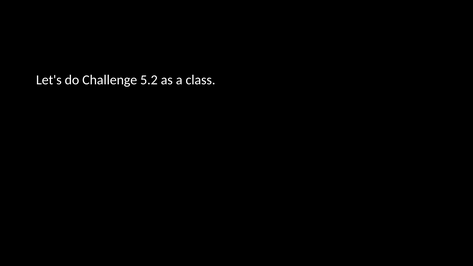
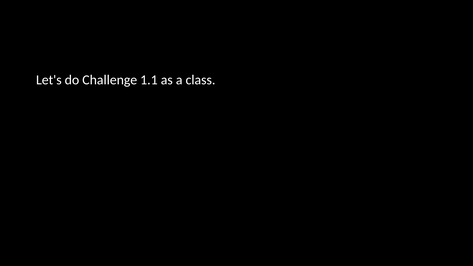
5.2: 5.2 -> 1.1
